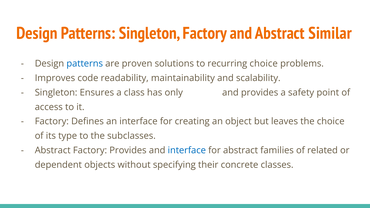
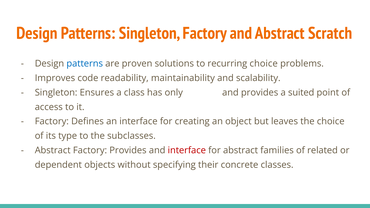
Similar: Similar -> Scratch
safety: safety -> suited
interface at (187, 150) colour: blue -> red
